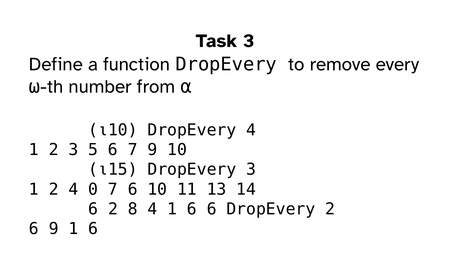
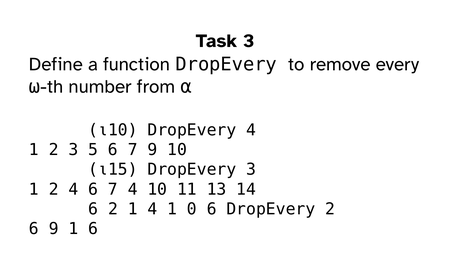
4 0: 0 -> 6
7 6: 6 -> 4
2 8: 8 -> 1
4 1 6: 6 -> 0
